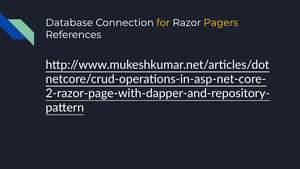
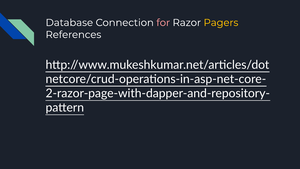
for colour: yellow -> pink
